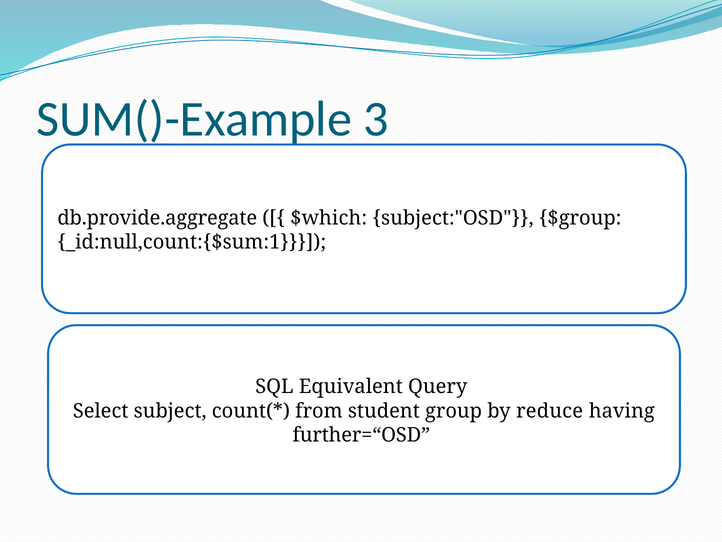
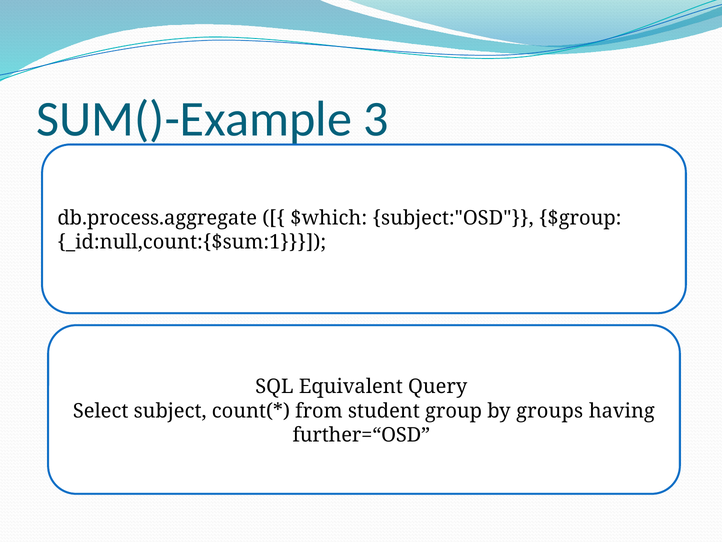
db.provide.aggregate: db.provide.aggregate -> db.process.aggregate
reduce: reduce -> groups
